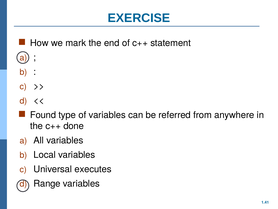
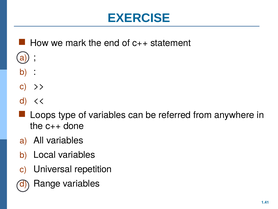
Found: Found -> Loops
executes: executes -> repetition
